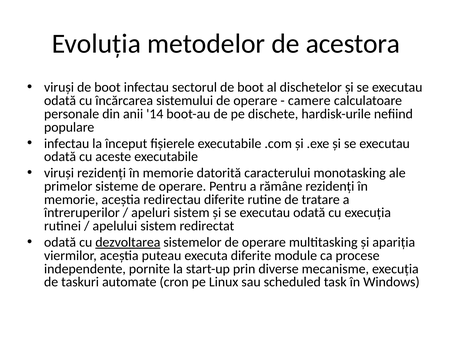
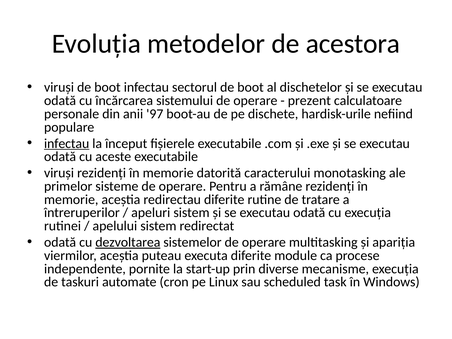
camere: camere -> prezent
14: 14 -> 97
infectau at (67, 143) underline: none -> present
